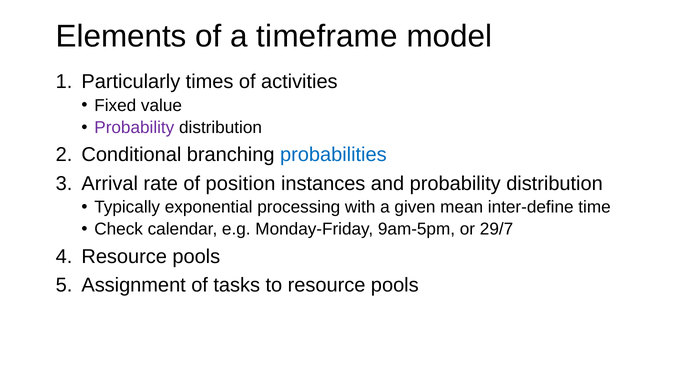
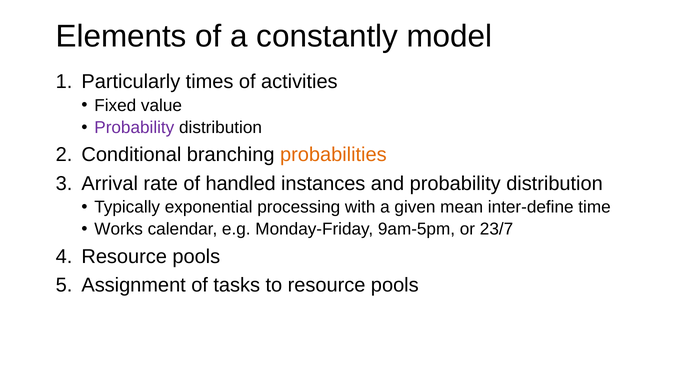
timeframe: timeframe -> constantly
probabilities colour: blue -> orange
position: position -> handled
Check: Check -> Works
29/7: 29/7 -> 23/7
